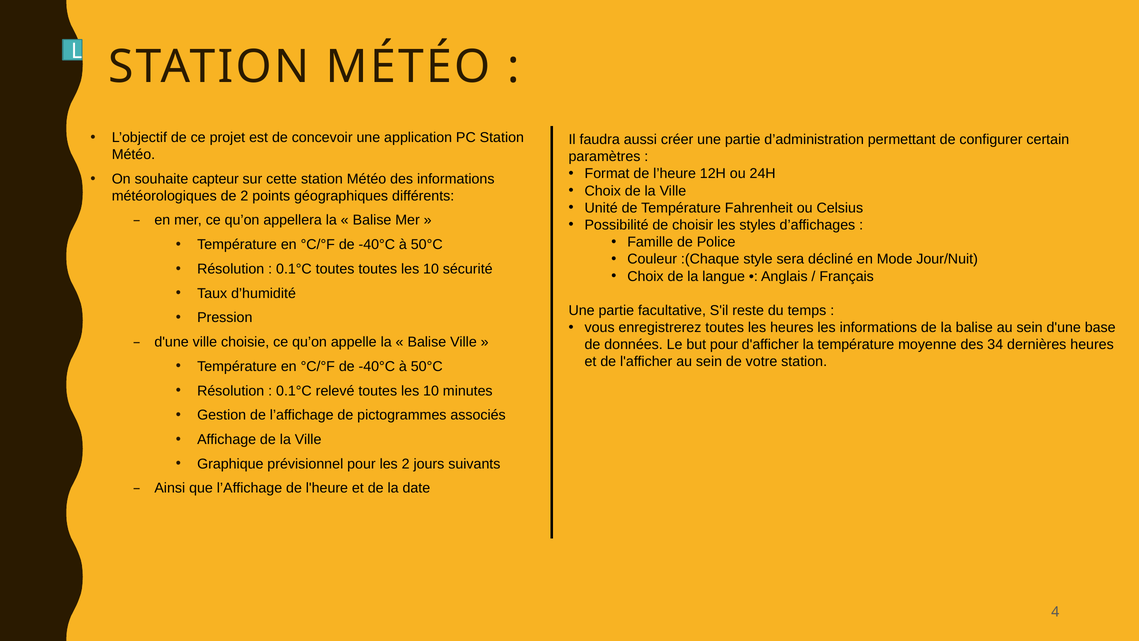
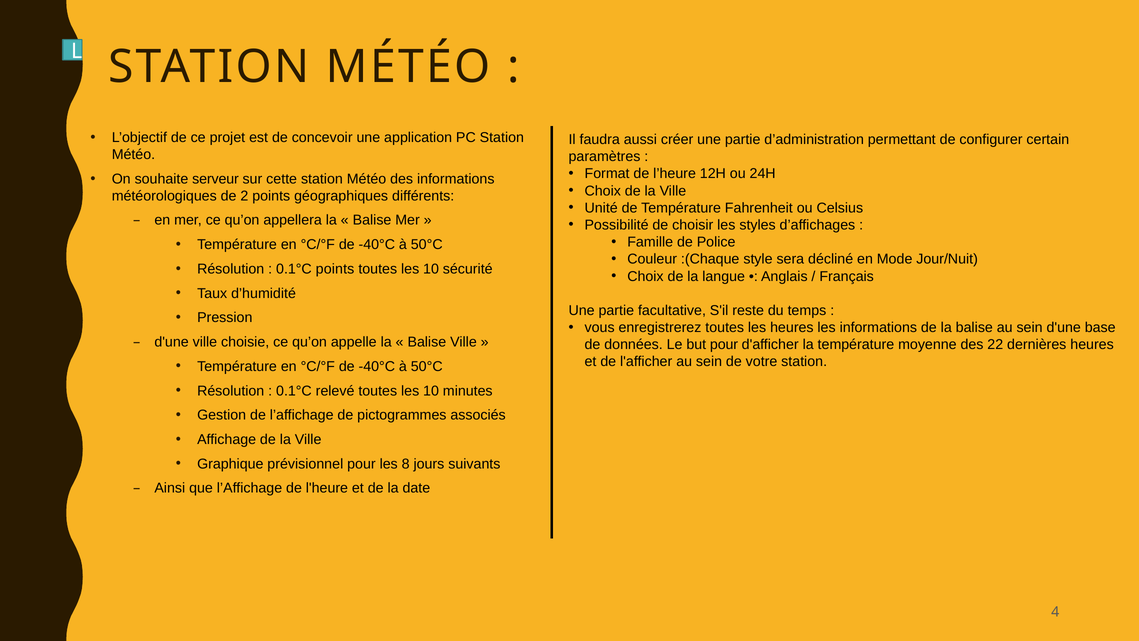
capteur: capteur -> serveur
0.1°C toutes: toutes -> points
34: 34 -> 22
les 2: 2 -> 8
